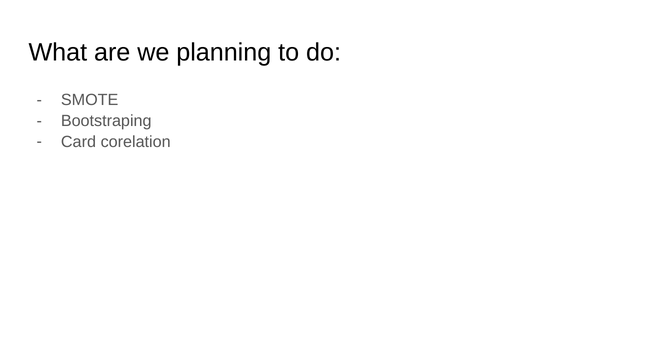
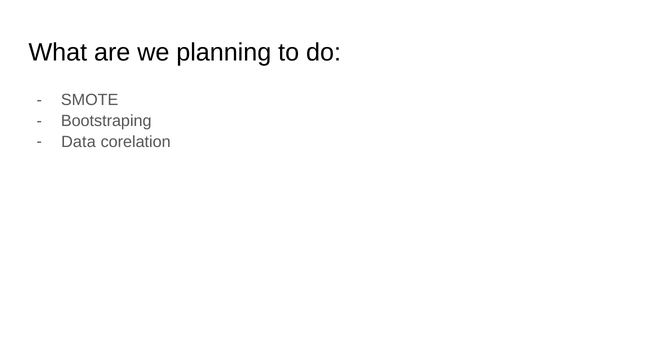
Card: Card -> Data
